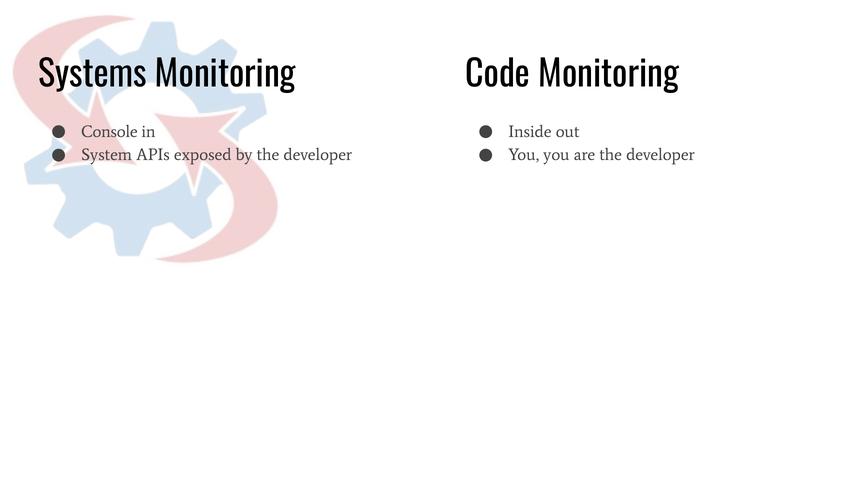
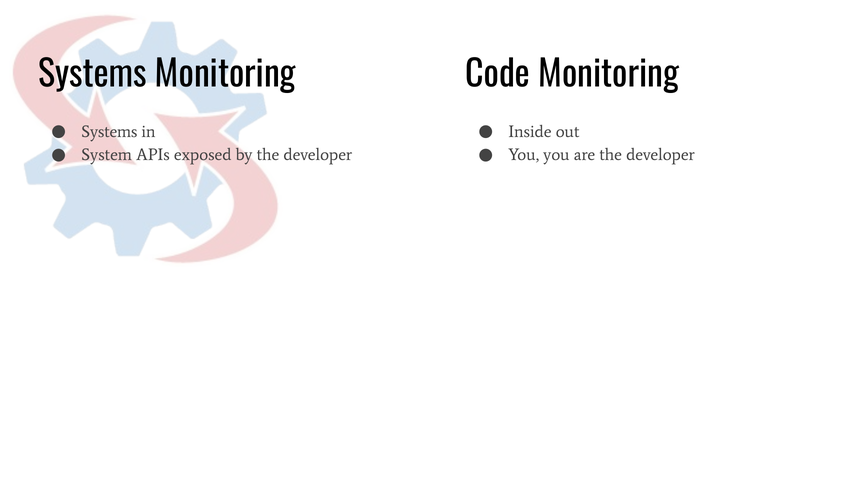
Console at (109, 132): Console -> Systems
